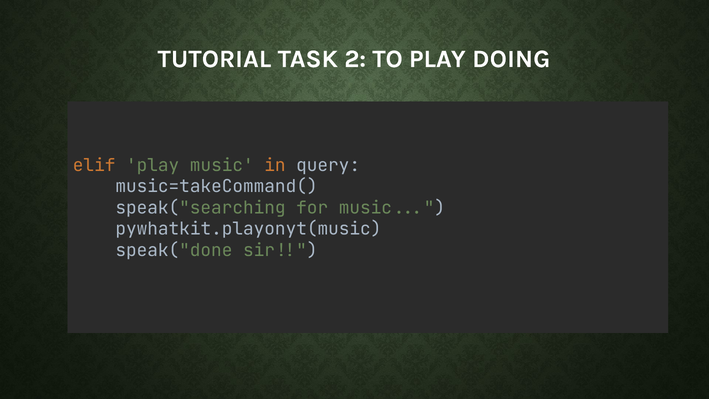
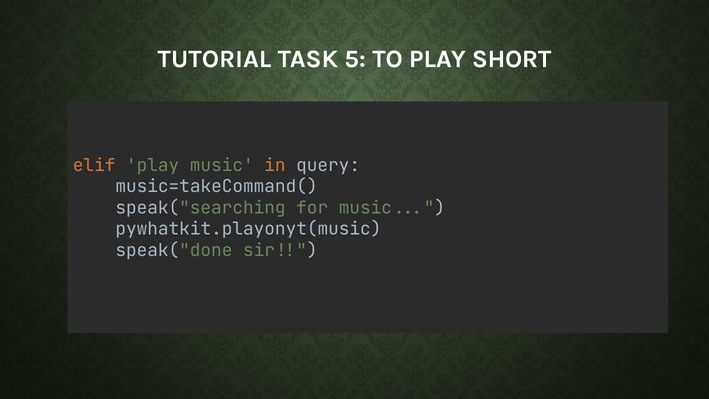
2: 2 -> 5
DOING: DOING -> SHORT
